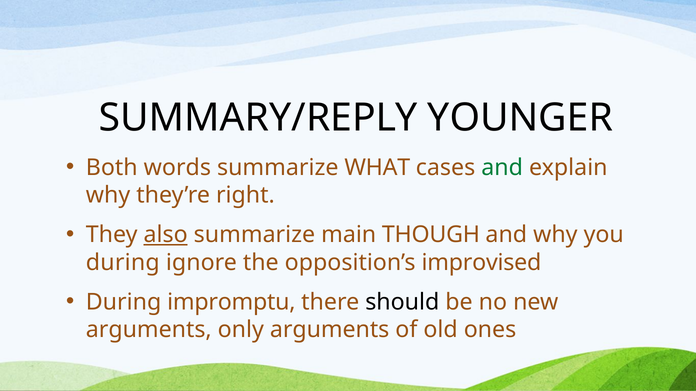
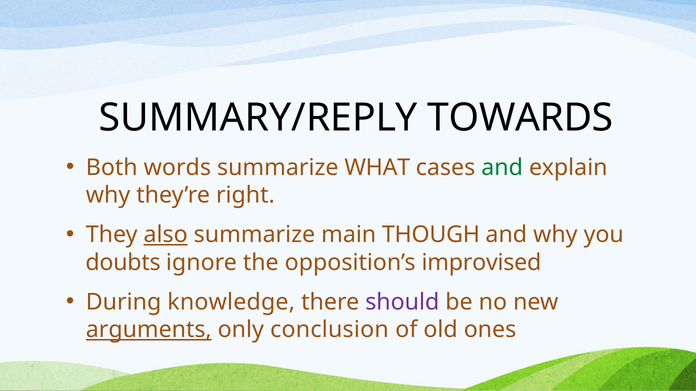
YOUNGER: YOUNGER -> TOWARDS
during at (123, 263): during -> doubts
impromptu: impromptu -> knowledge
should colour: black -> purple
arguments at (149, 330) underline: none -> present
only arguments: arguments -> conclusion
